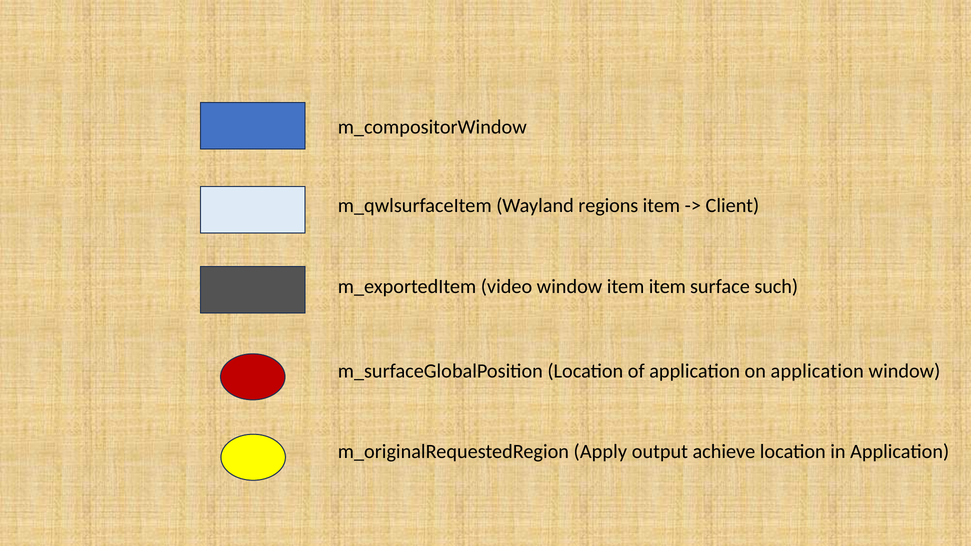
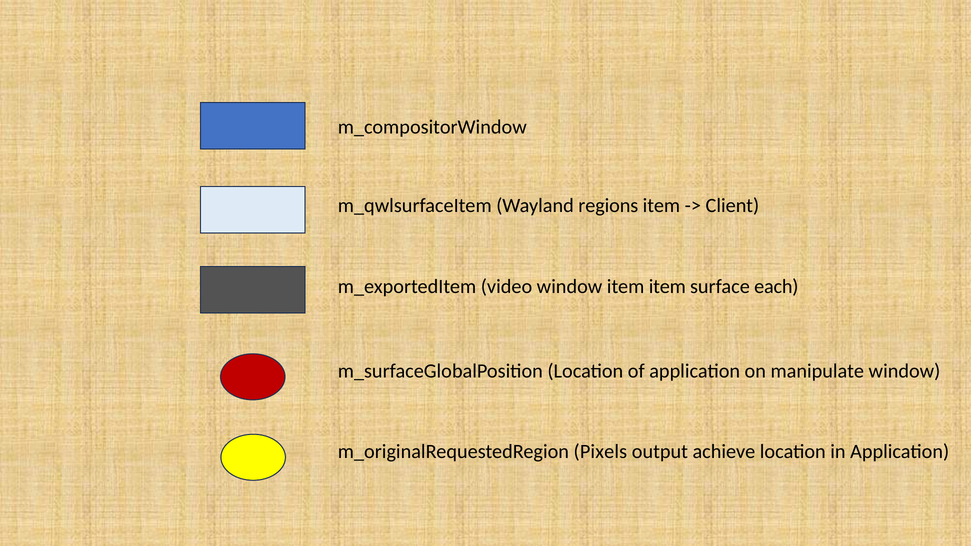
such: such -> each
on application: application -> manipulate
Apply: Apply -> Pixels
